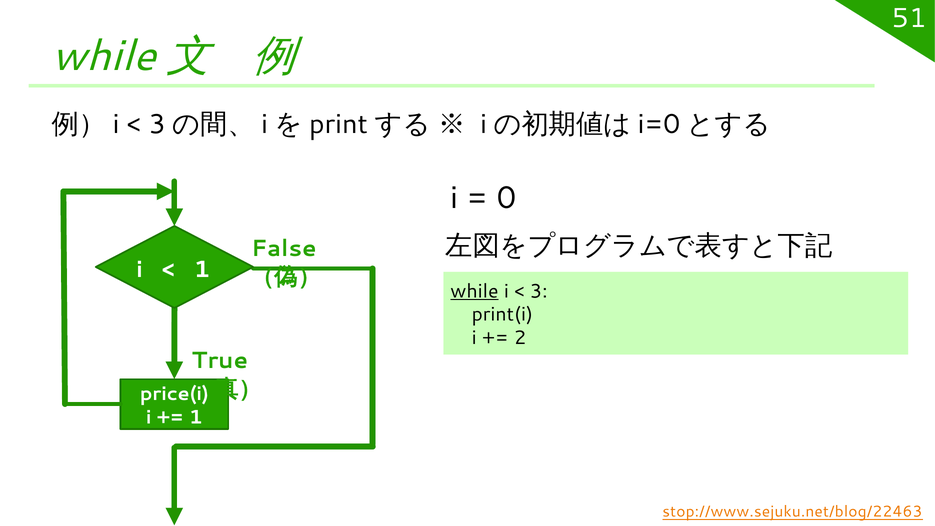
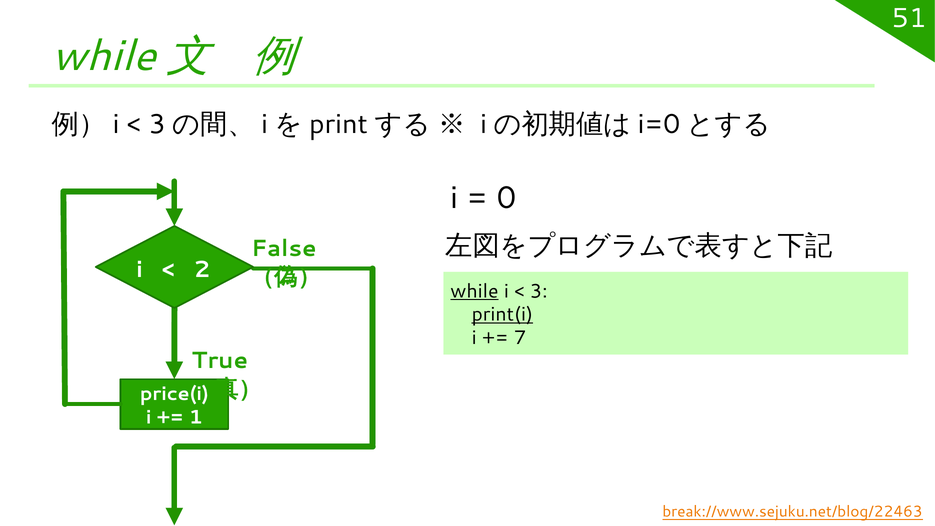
1 at (202, 269): 1 -> 2
print(i underline: none -> present
2: 2 -> 7
stop://www.sejuku.net/blog/22463: stop://www.sejuku.net/blog/22463 -> break://www.sejuku.net/blog/22463
